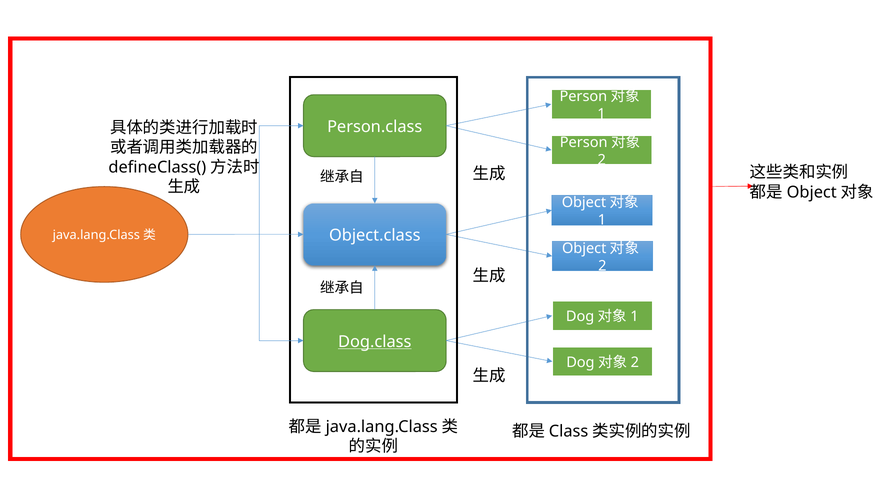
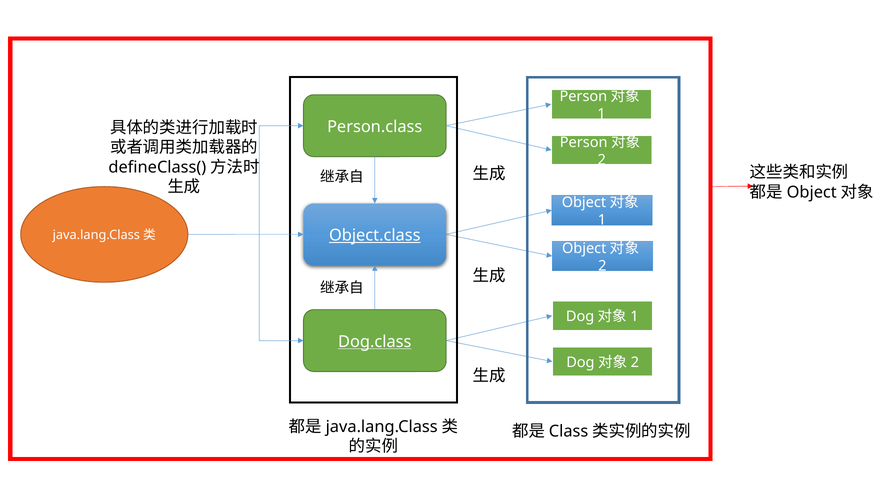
Object.class underline: none -> present
